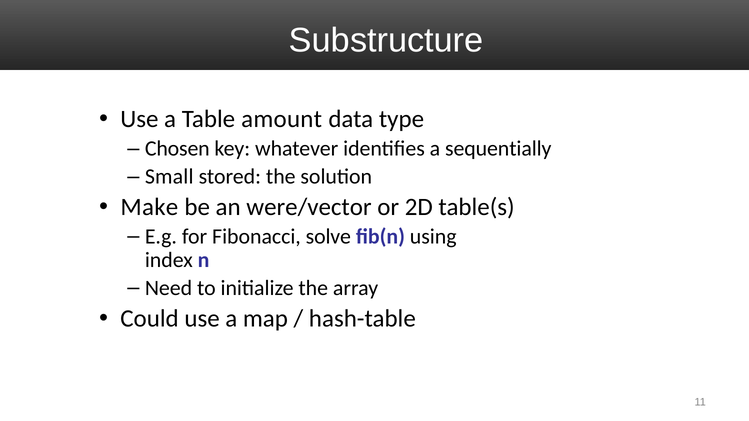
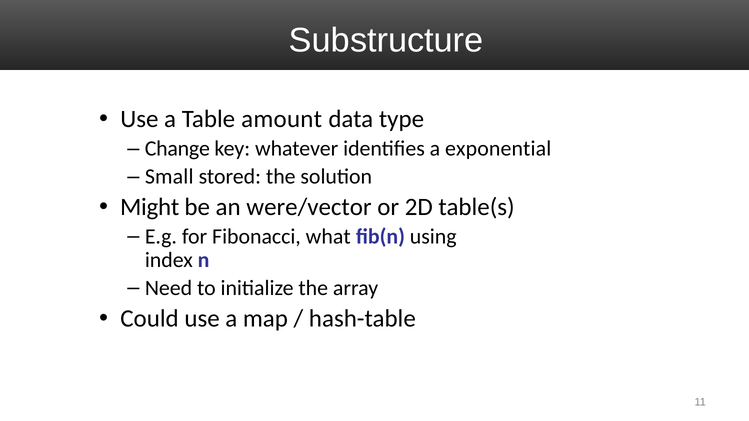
Chosen: Chosen -> Change
sequentially: sequentially -> exponential
Make: Make -> Might
solve: solve -> what
